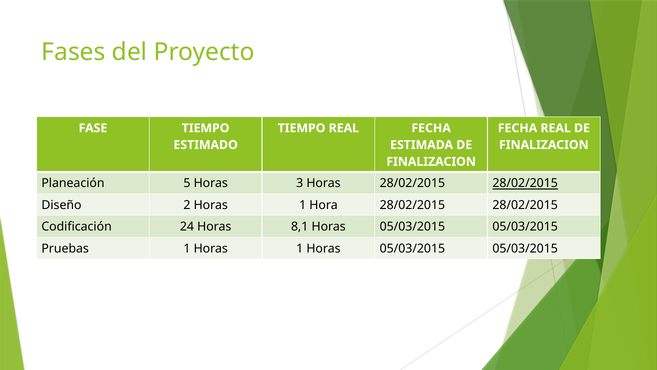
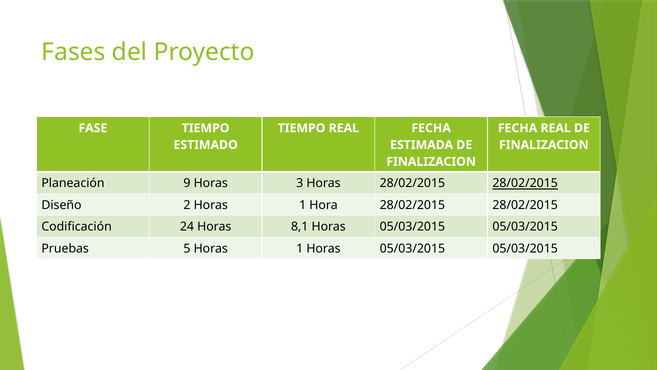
5: 5 -> 9
Pruebas 1: 1 -> 5
